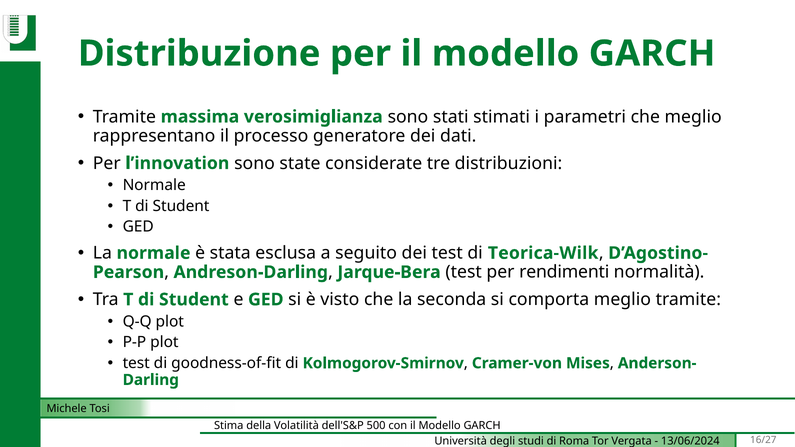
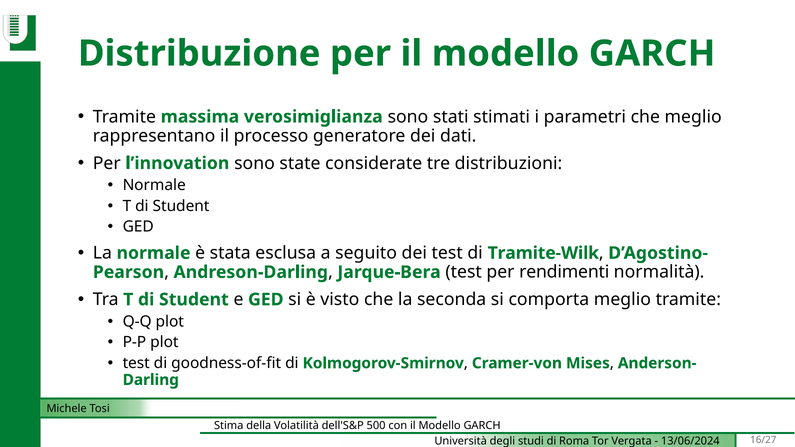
Teorica-Wilk: Teorica-Wilk -> Tramite-Wilk
